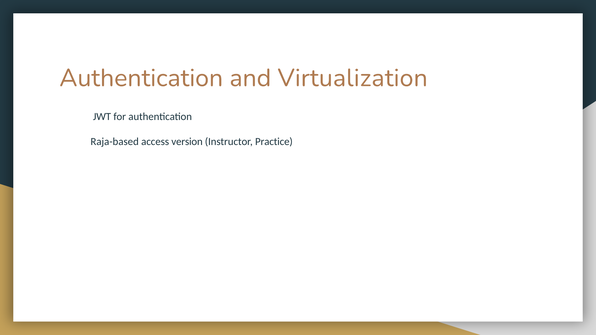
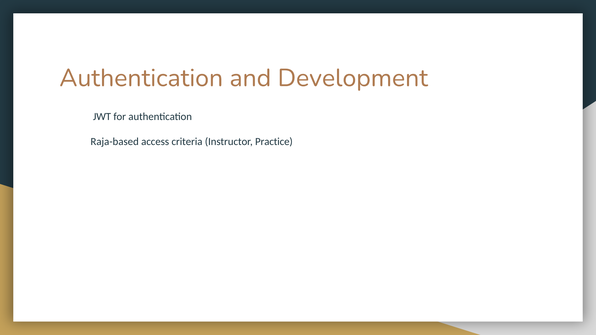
Virtualization: Virtualization -> Development
version: version -> criteria
